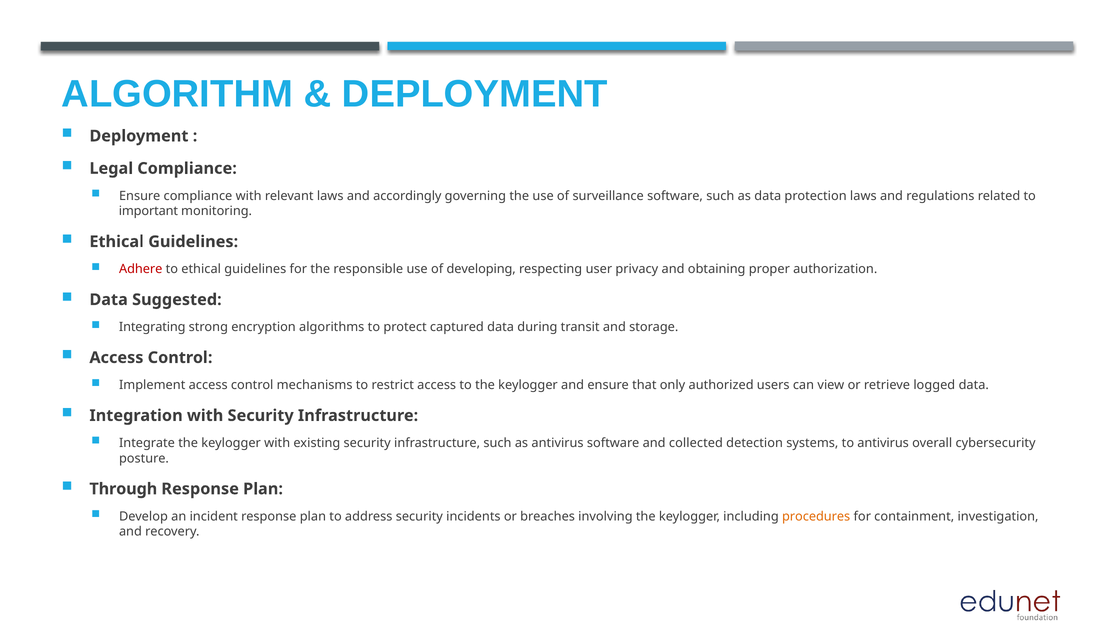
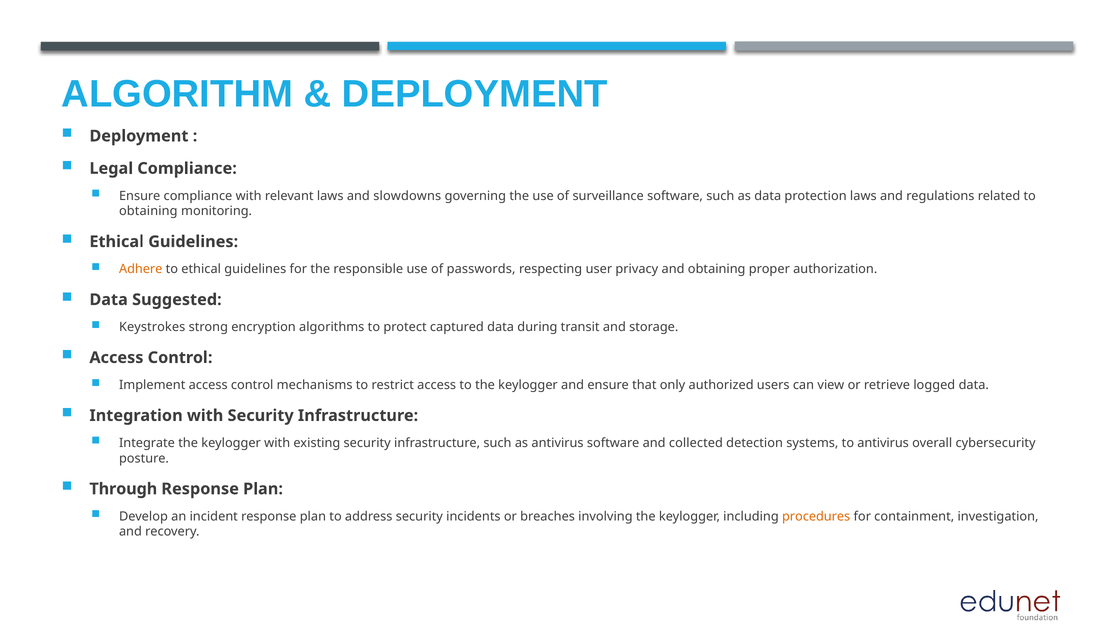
accordingly: accordingly -> slowdowns
important at (148, 211): important -> obtaining
Adhere colour: red -> orange
developing: developing -> passwords
Integrating: Integrating -> Keystrokes
